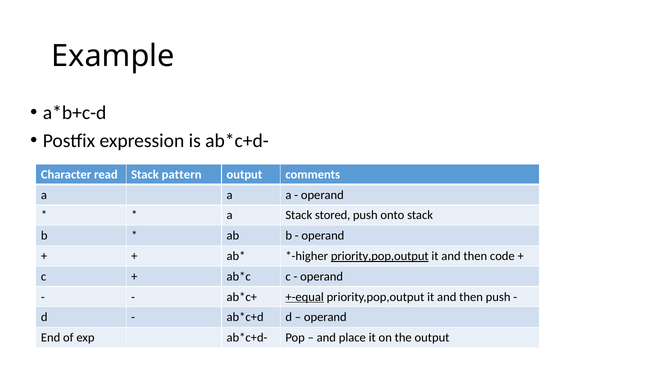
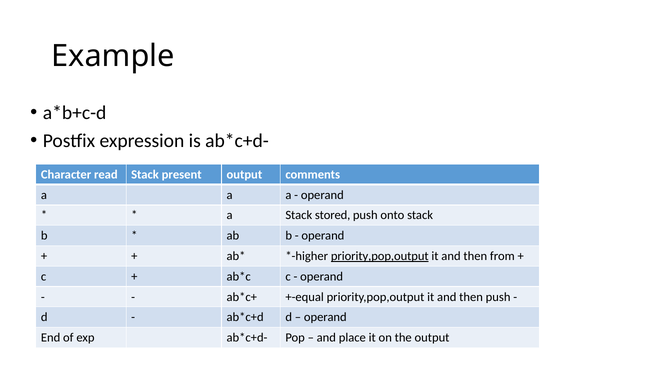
pattern: pattern -> present
code: code -> from
+-equal underline: present -> none
